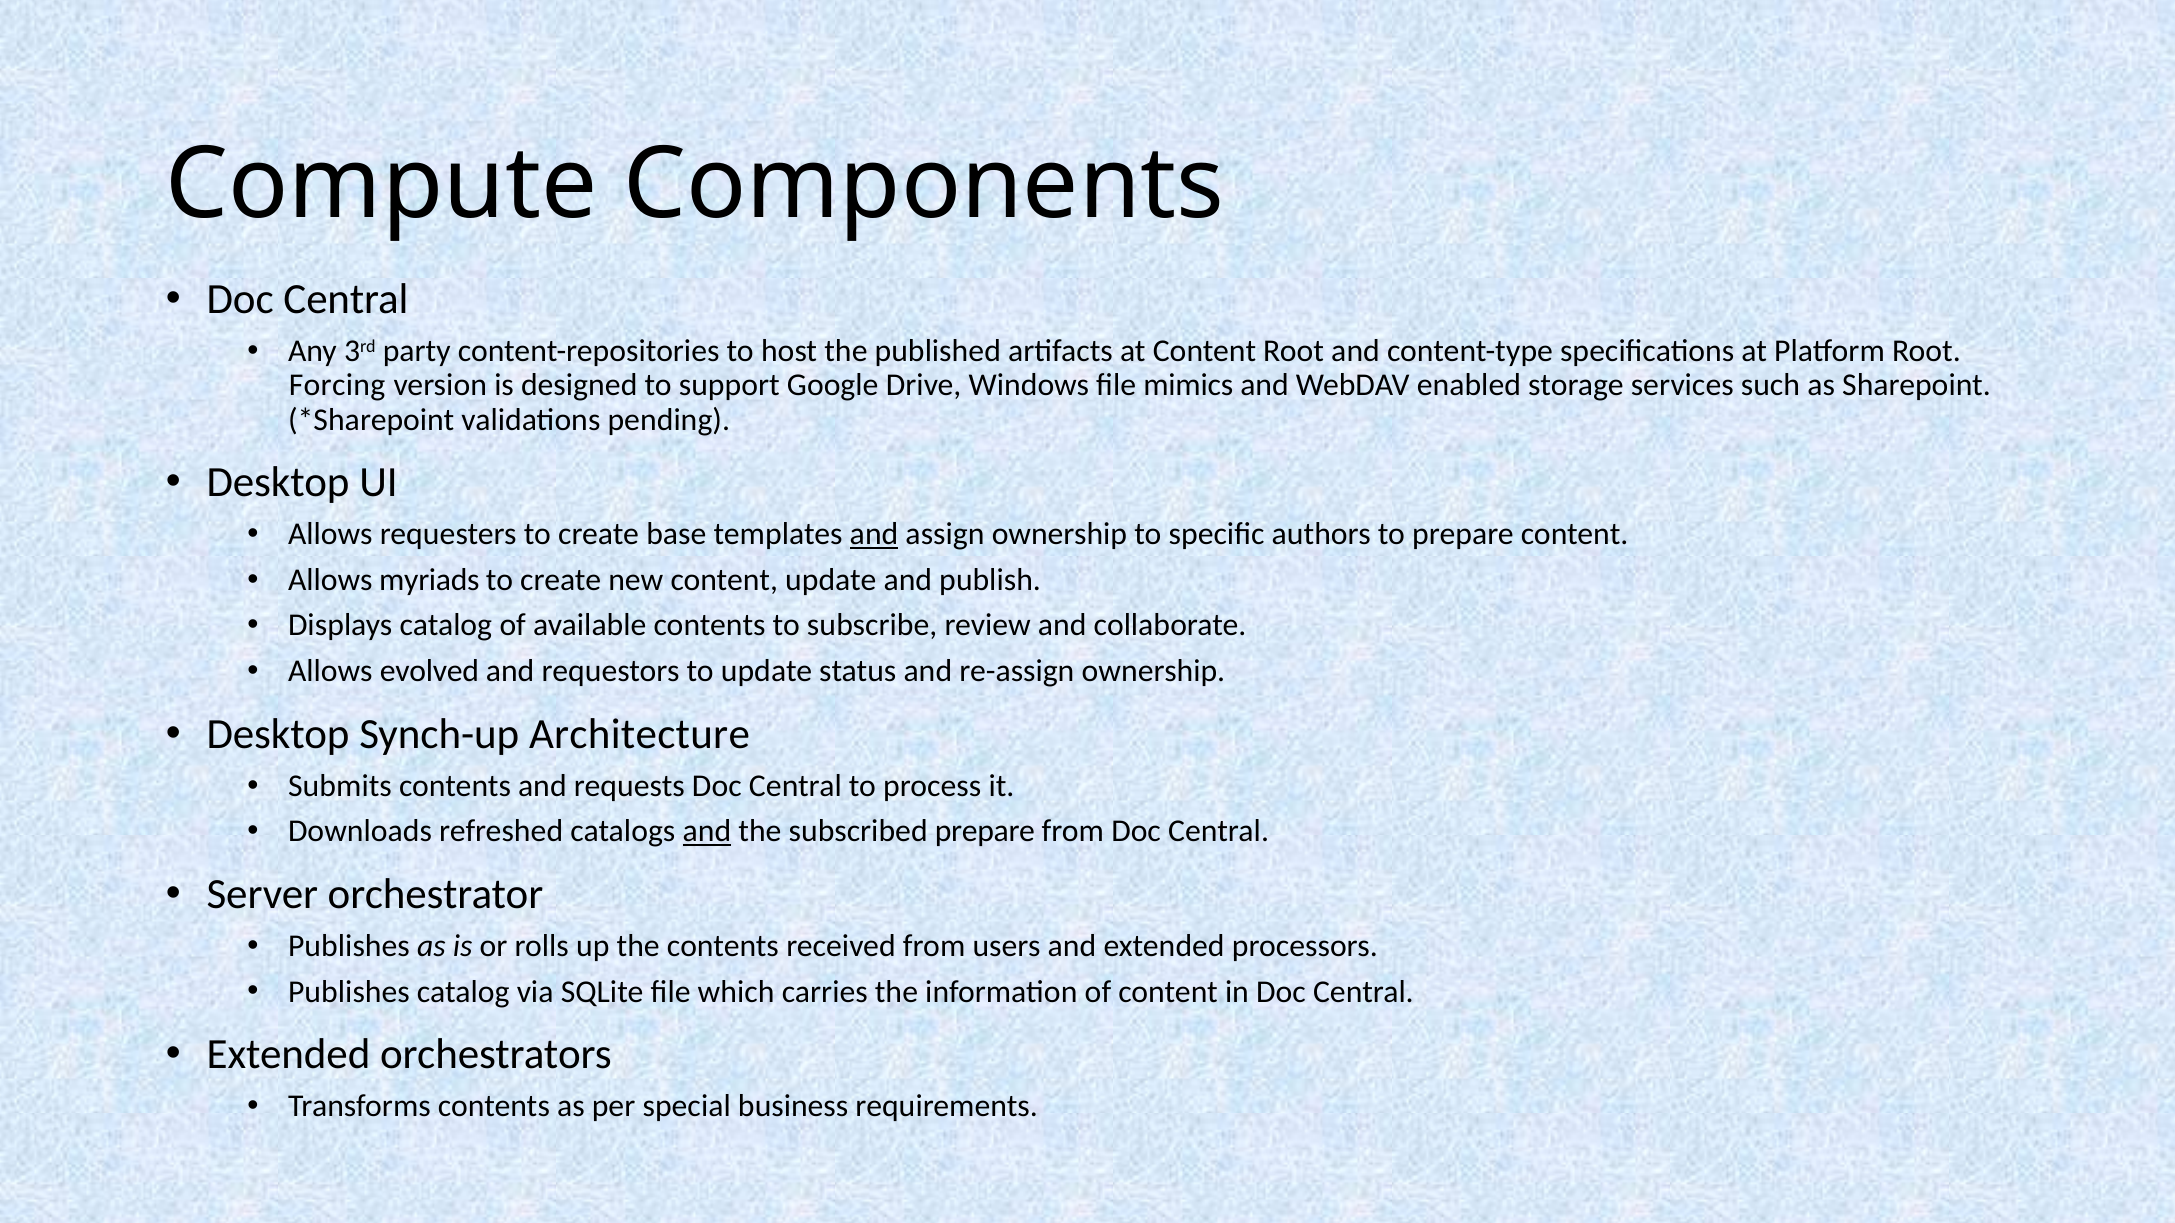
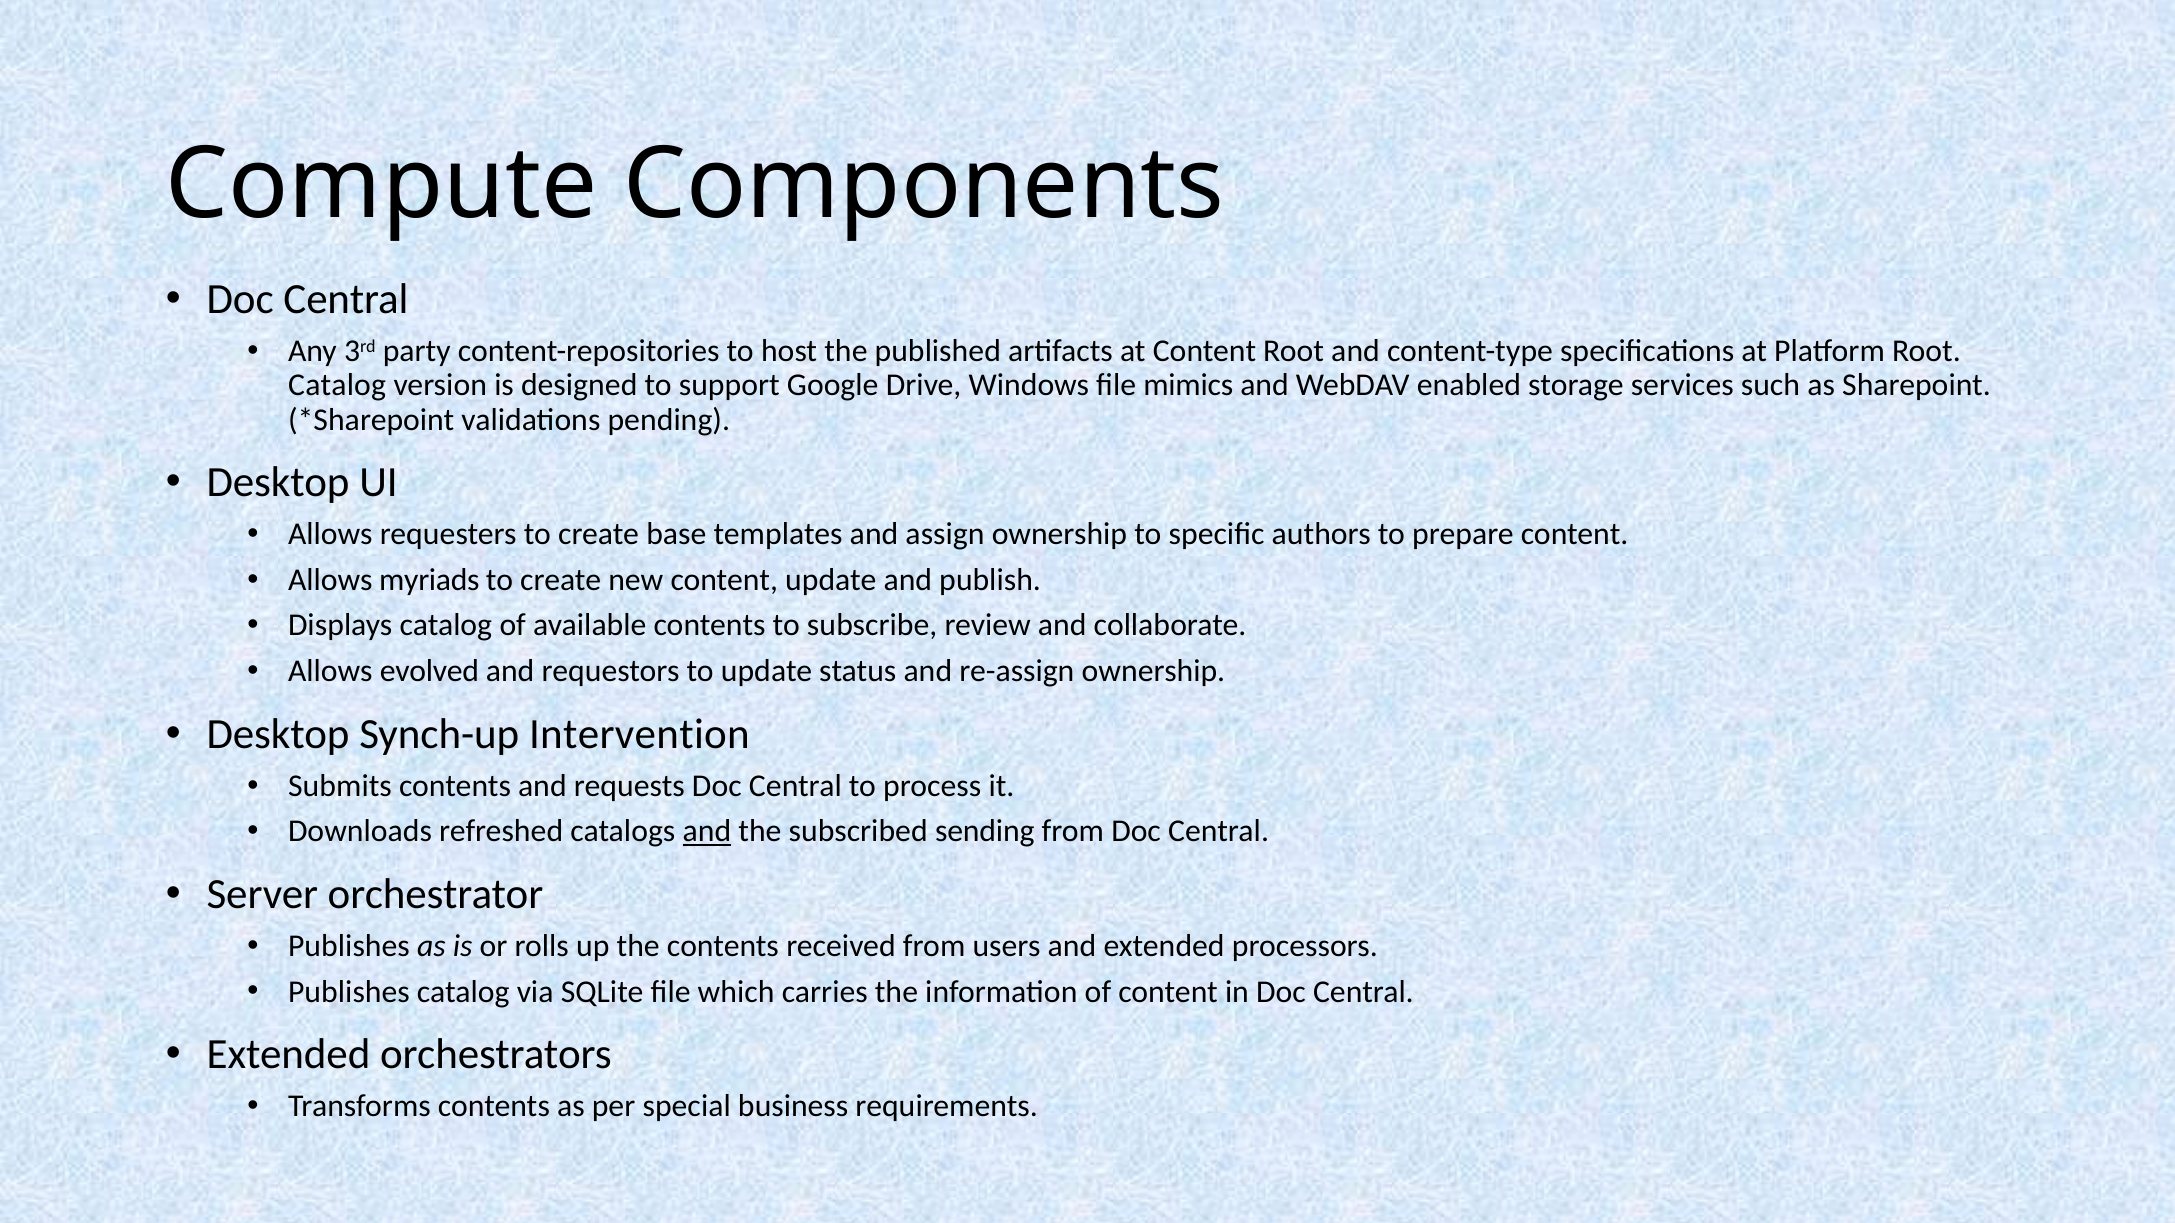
Forcing at (337, 385): Forcing -> Catalog
and at (874, 535) underline: present -> none
Architecture: Architecture -> Intervention
subscribed prepare: prepare -> sending
